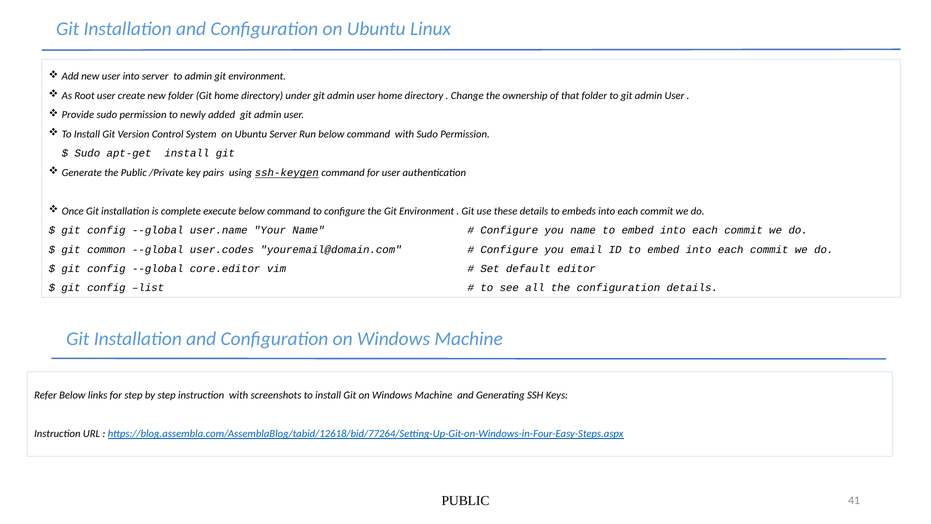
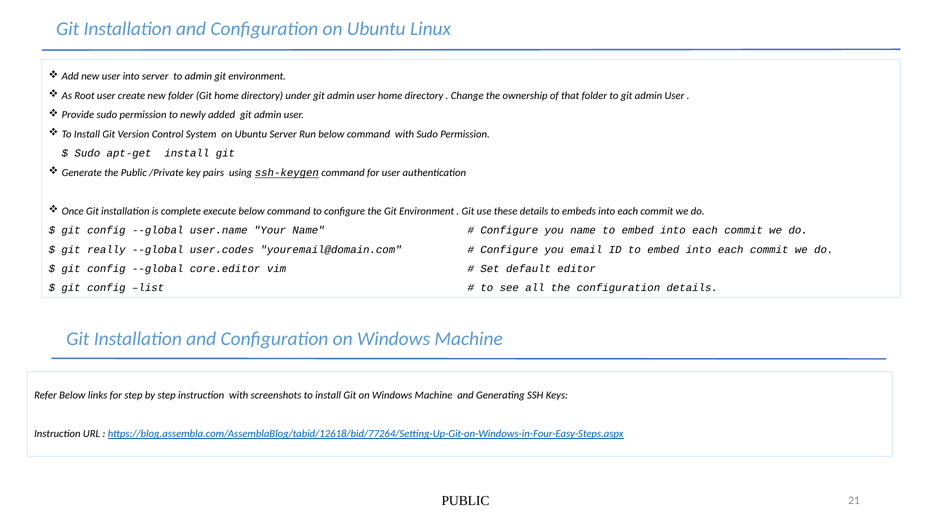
common: common -> really
41: 41 -> 21
